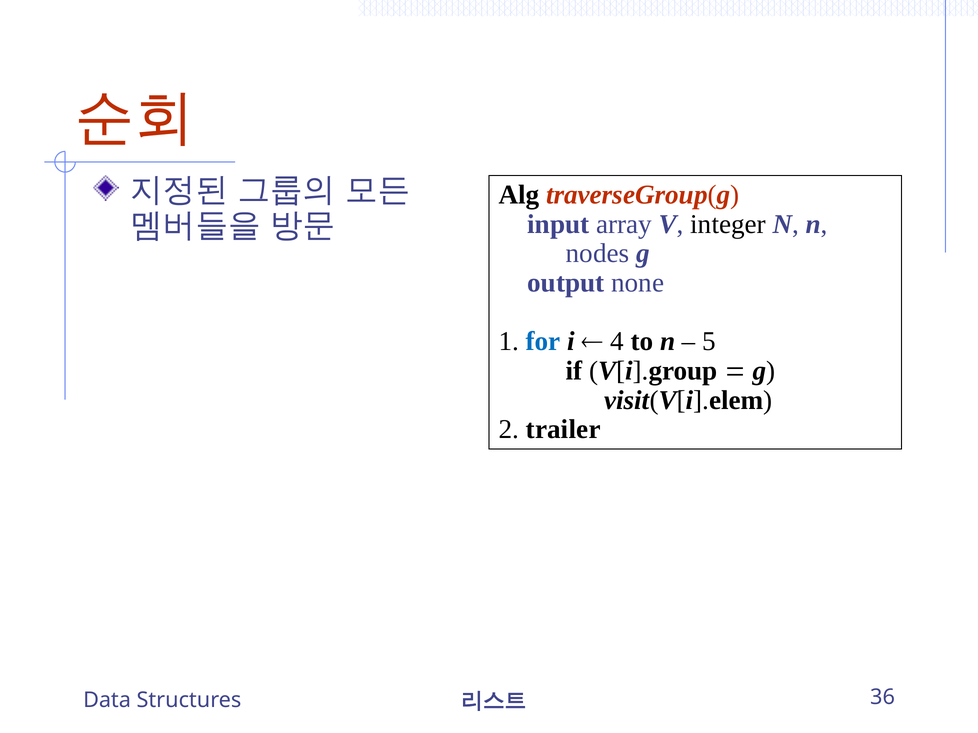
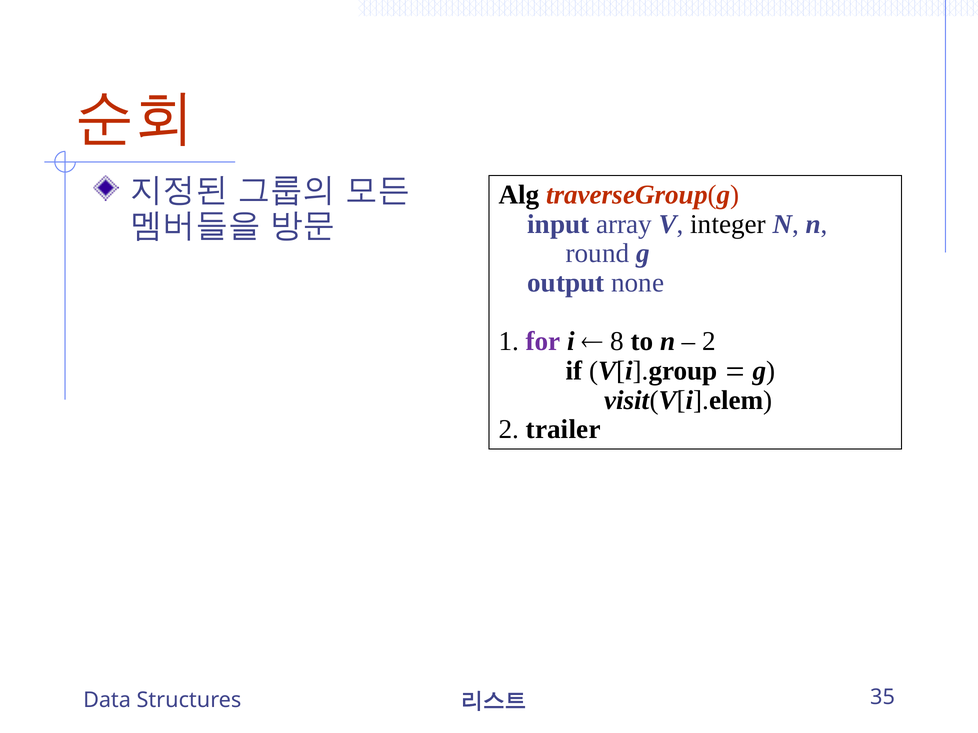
nodes: nodes -> round
for colour: blue -> purple
4: 4 -> 8
5 at (709, 342): 5 -> 2
36: 36 -> 35
